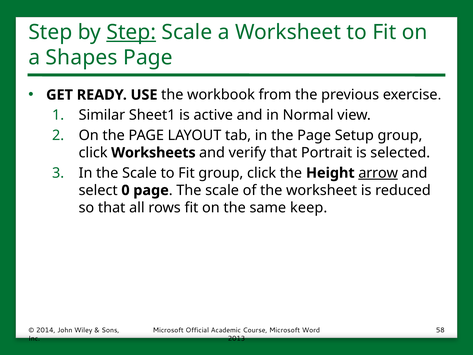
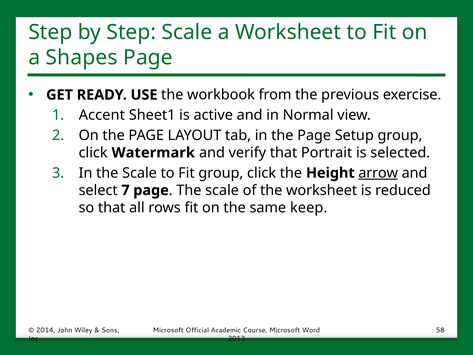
Step at (131, 32) underline: present -> none
Similar: Similar -> Accent
Worksheets: Worksheets -> Watermark
0: 0 -> 7
